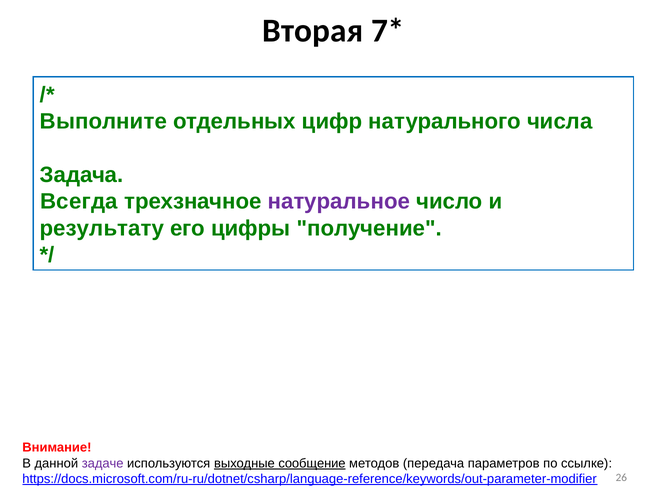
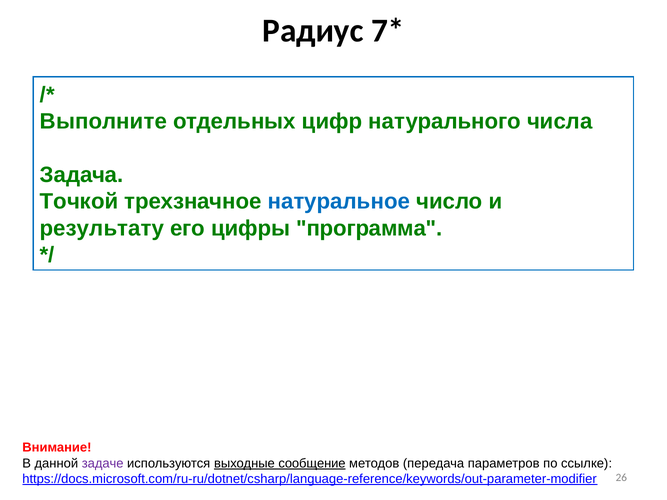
Вторая: Вторая -> Радиус
Всегда: Всегда -> Точкой
натуральное colour: purple -> blue
получение: получение -> программа
